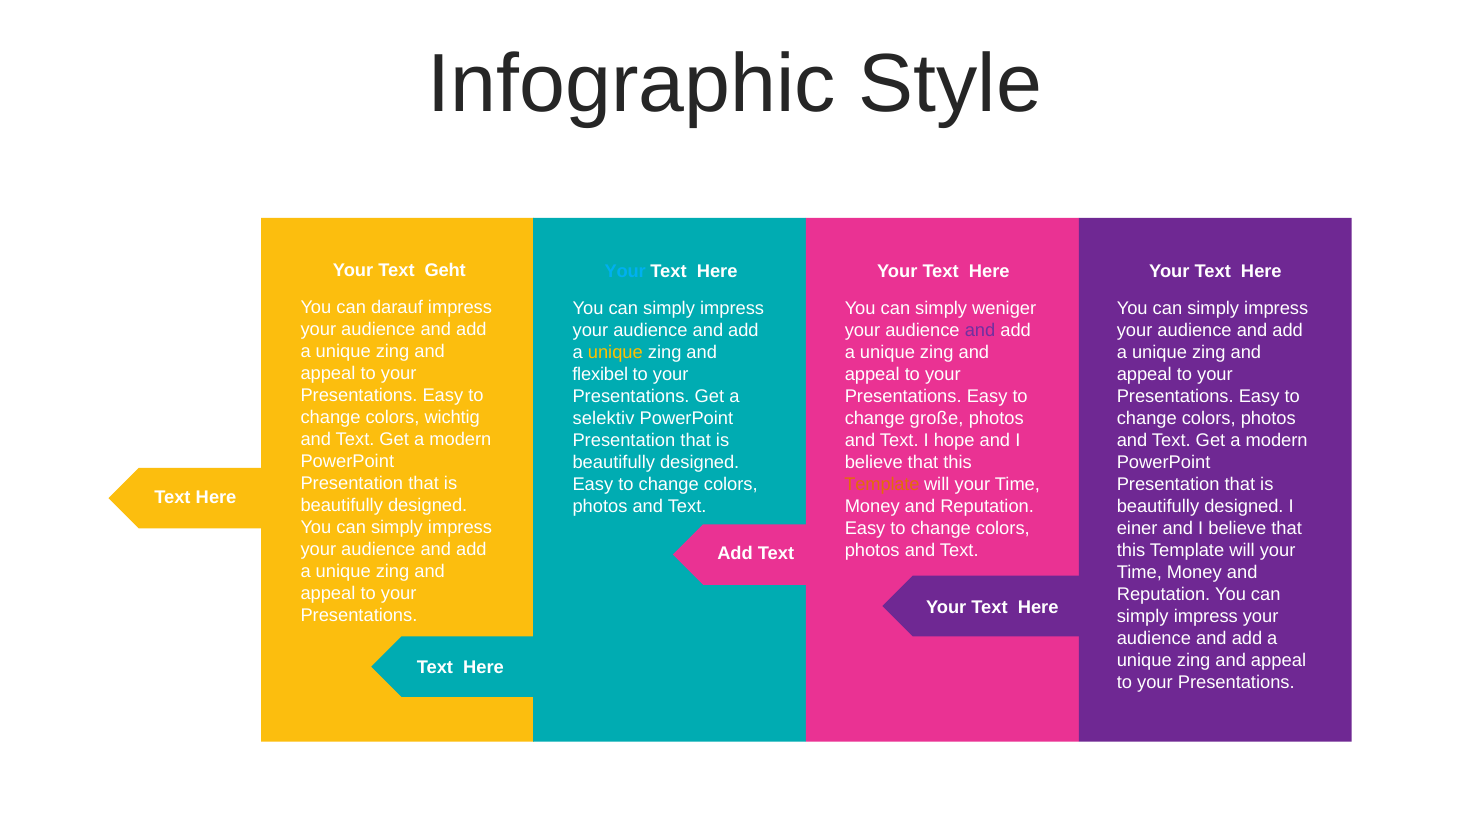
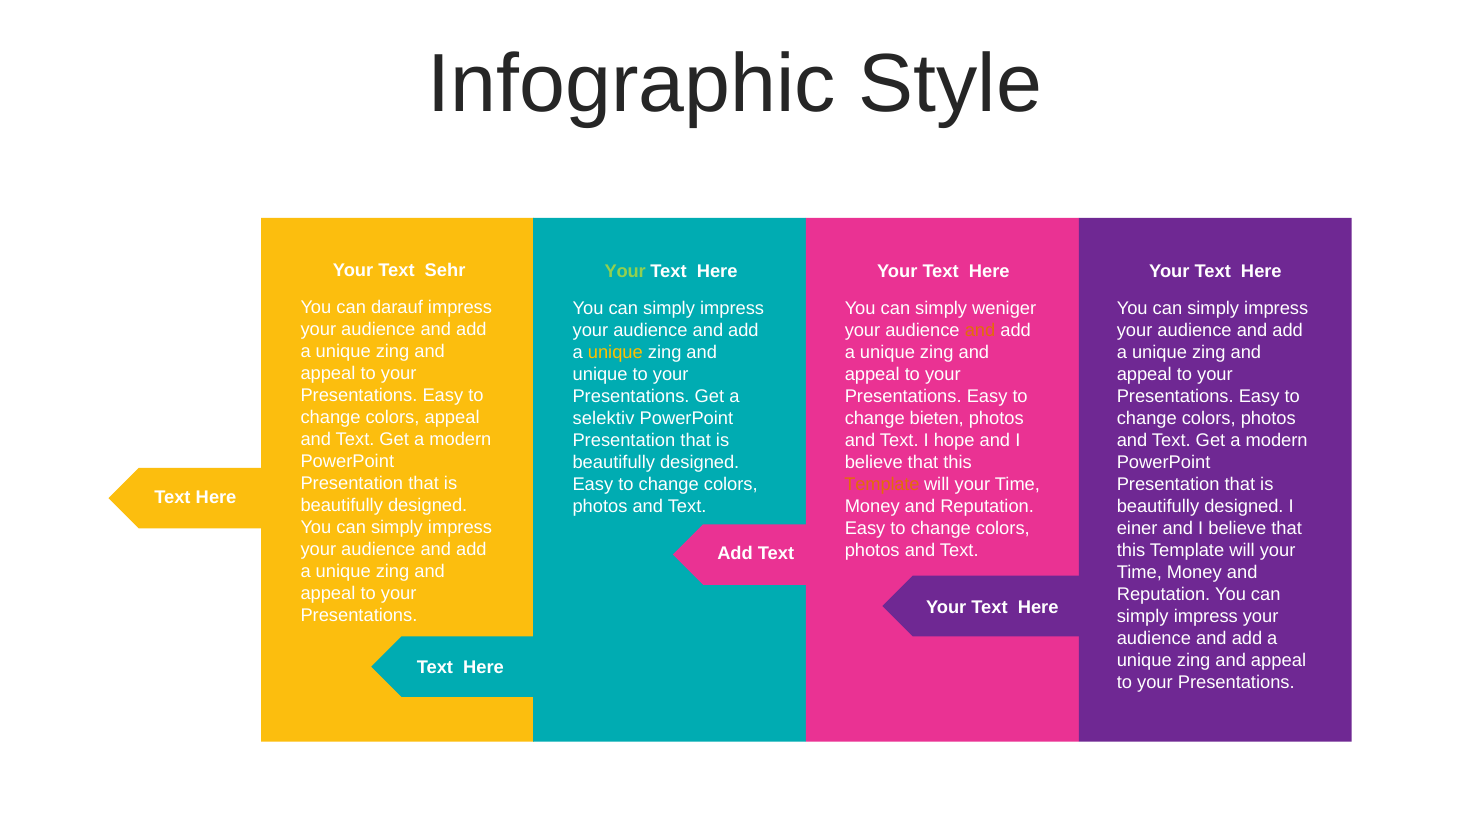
Geht: Geht -> Sehr
Your at (625, 271) colour: light blue -> light green
and at (980, 330) colour: purple -> orange
flexibel at (600, 374): flexibel -> unique
colors wichtig: wichtig -> appeal
große: große -> bieten
